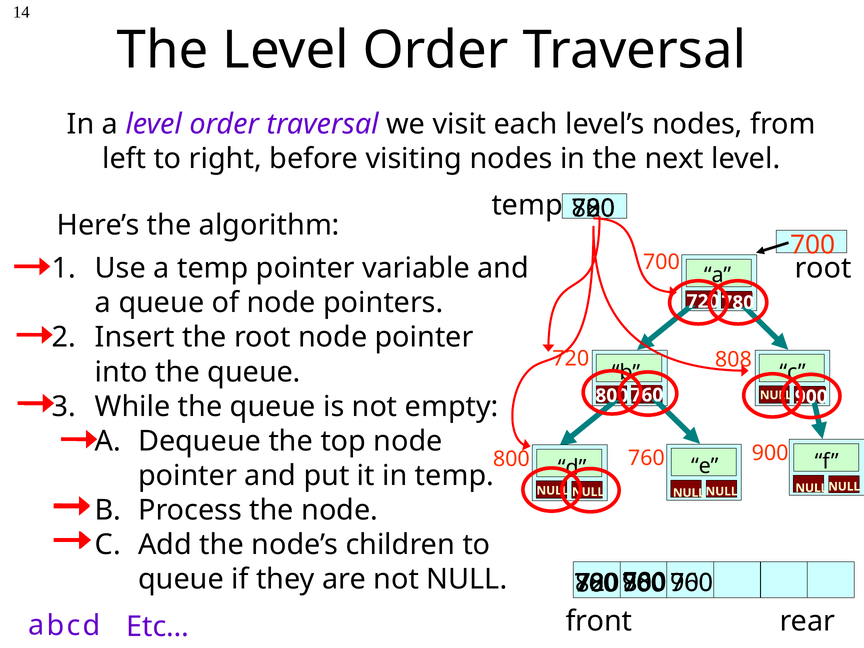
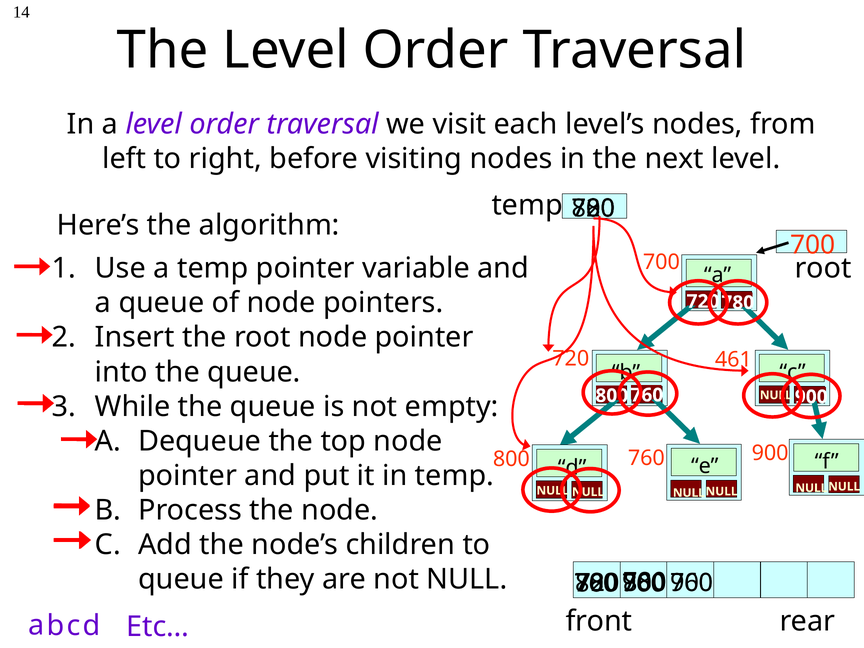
808: 808 -> 461
